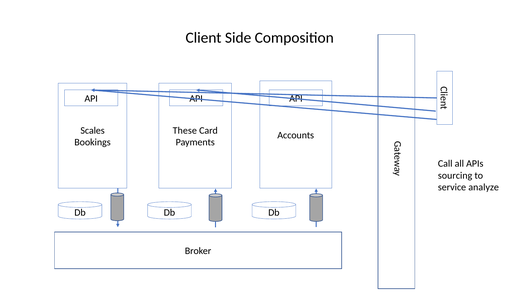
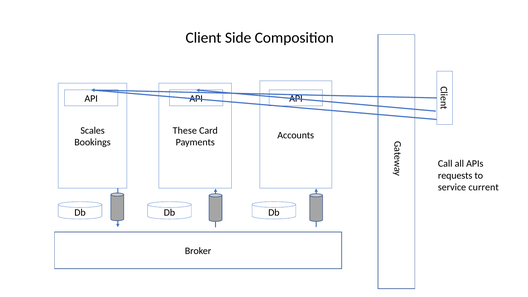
sourcing: sourcing -> requests
analyze: analyze -> current
